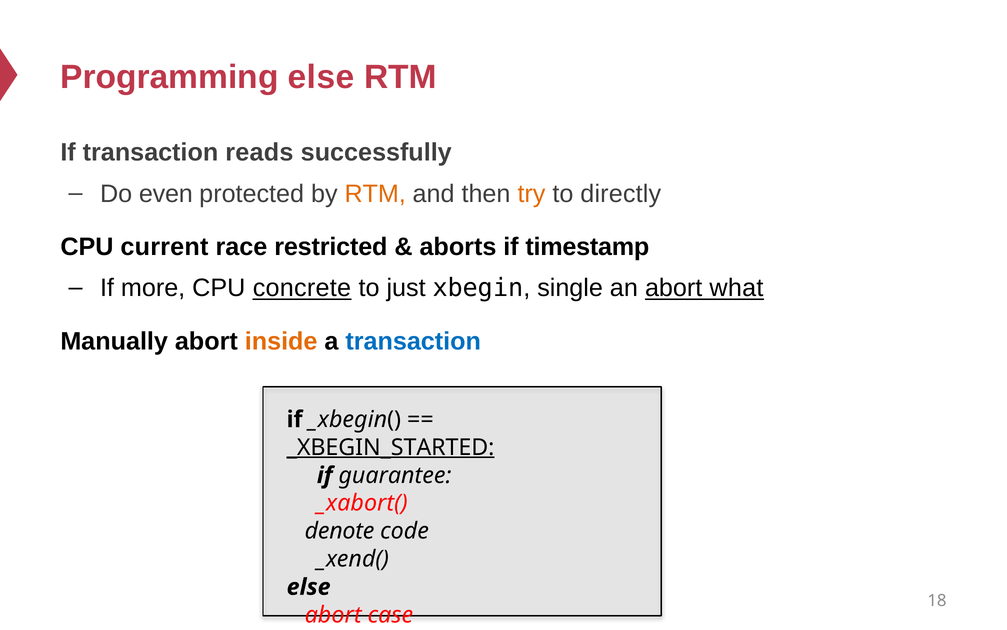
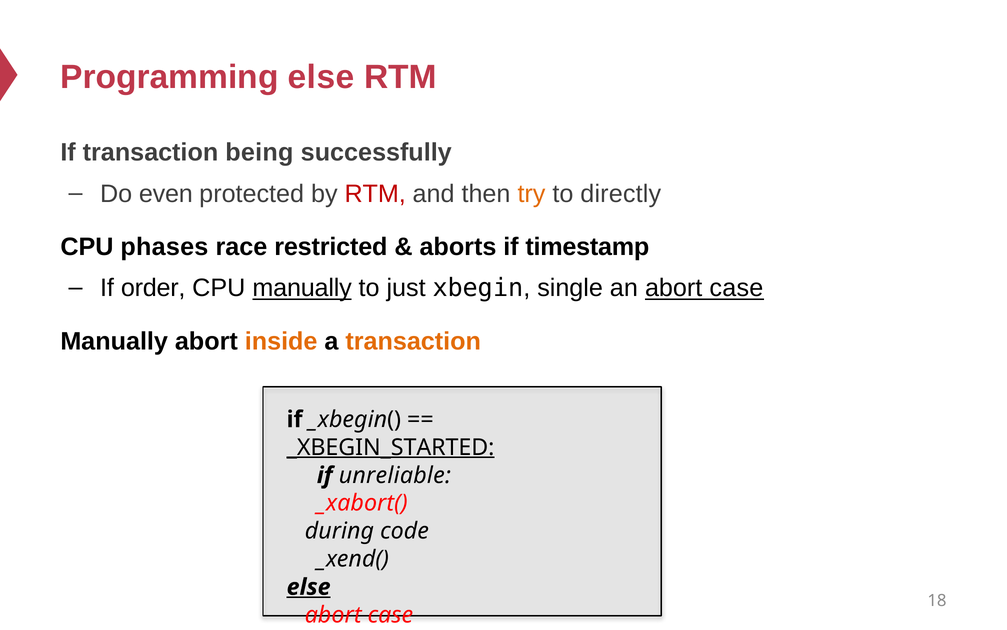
reads: reads -> being
RTM at (375, 194) colour: orange -> red
current: current -> phases
more: more -> order
CPU concrete: concrete -> manually
an abort what: what -> case
transaction at (413, 341) colour: blue -> orange
guarantee: guarantee -> unreliable
denote: denote -> during
else at (309, 587) underline: none -> present
